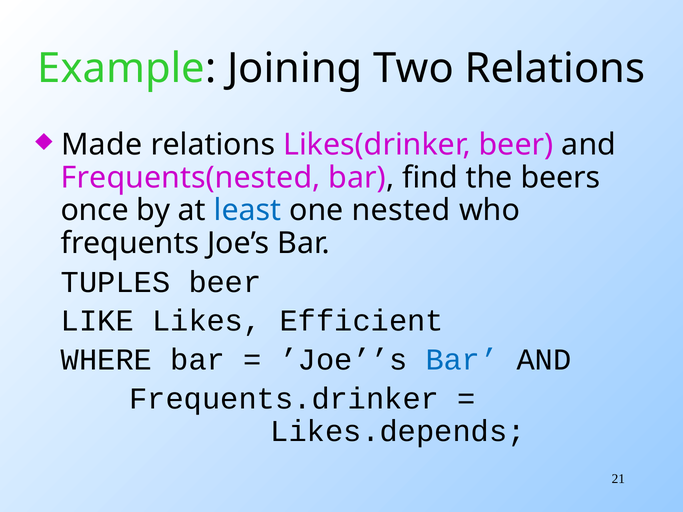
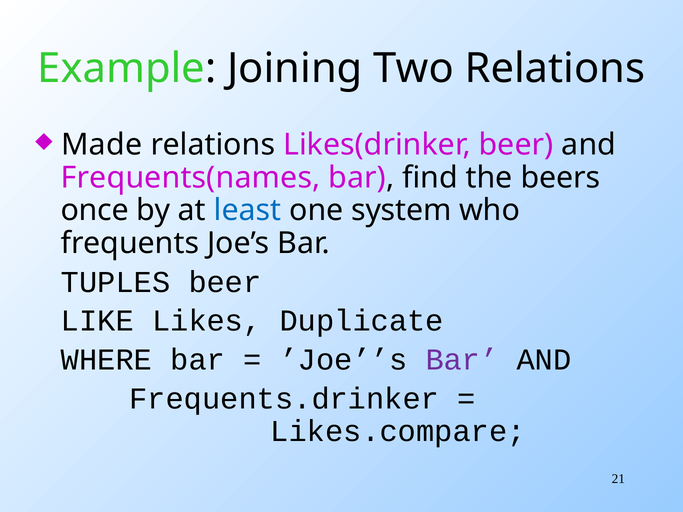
Frequents(nested: Frequents(nested -> Frequents(names
nested: nested -> system
Efficient: Efficient -> Duplicate
Bar at (462, 360) colour: blue -> purple
Likes.depends: Likes.depends -> Likes.compare
